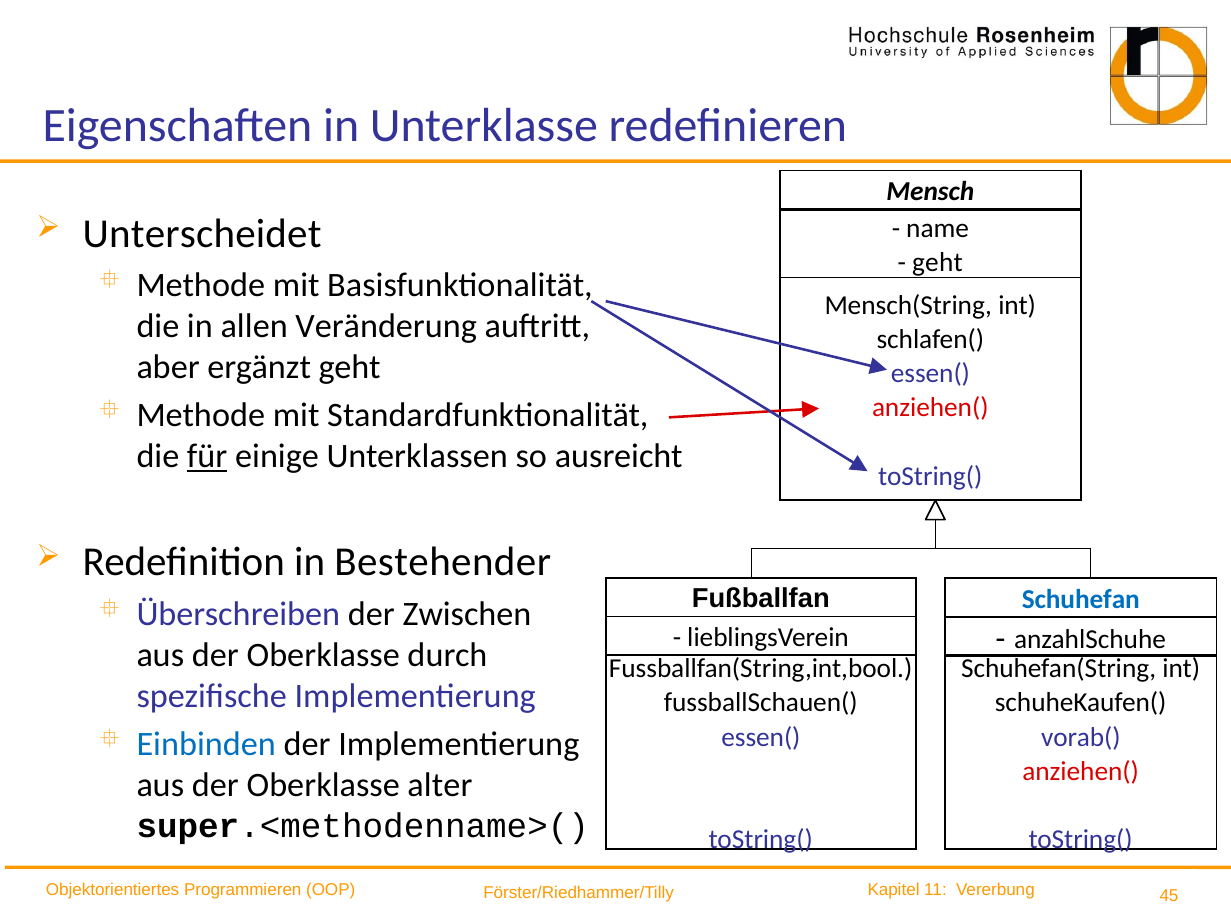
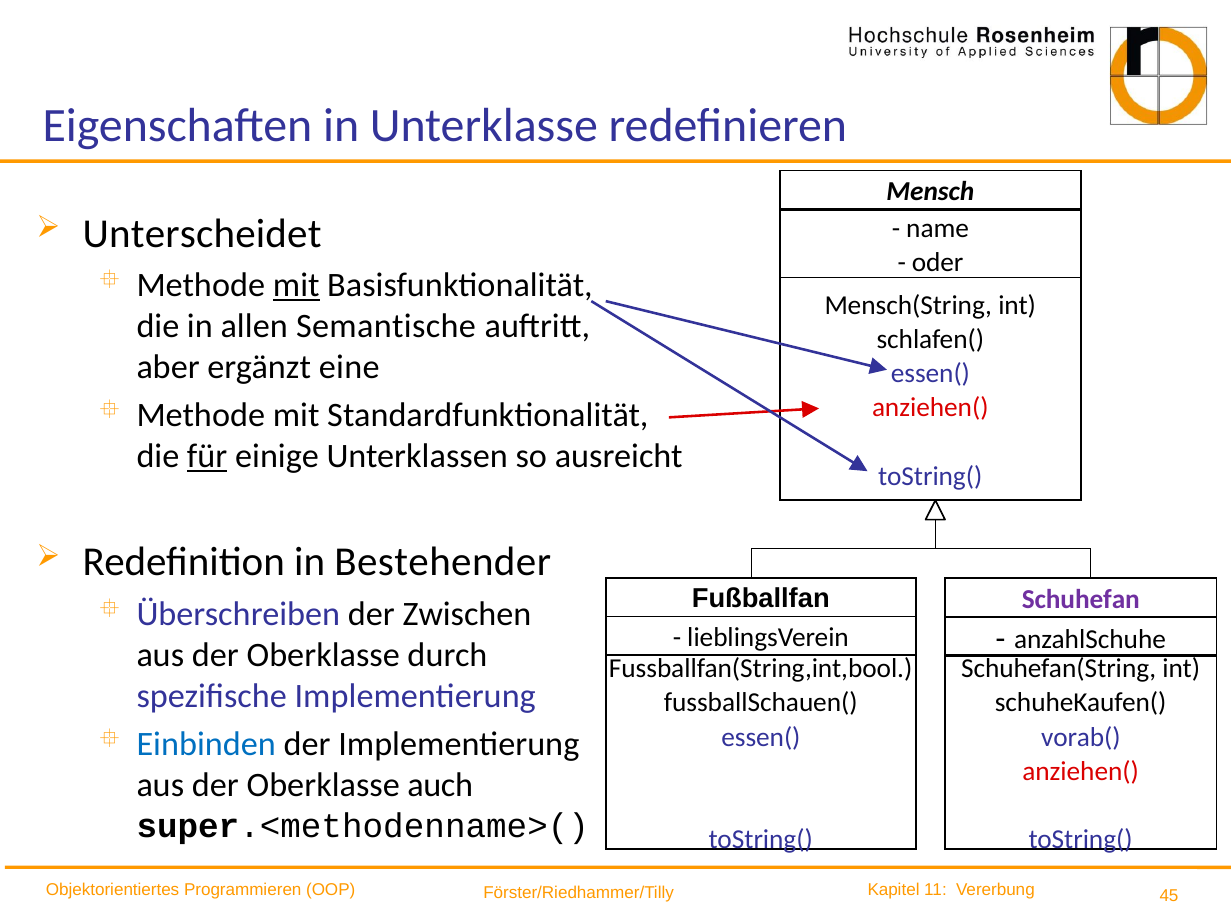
geht at (937, 263): geht -> oder
mit at (296, 285) underline: none -> present
Veränderung: Veränderung -> Semantische
ergänzt geht: geht -> eine
Schuhefan colour: blue -> purple
alter: alter -> auch
